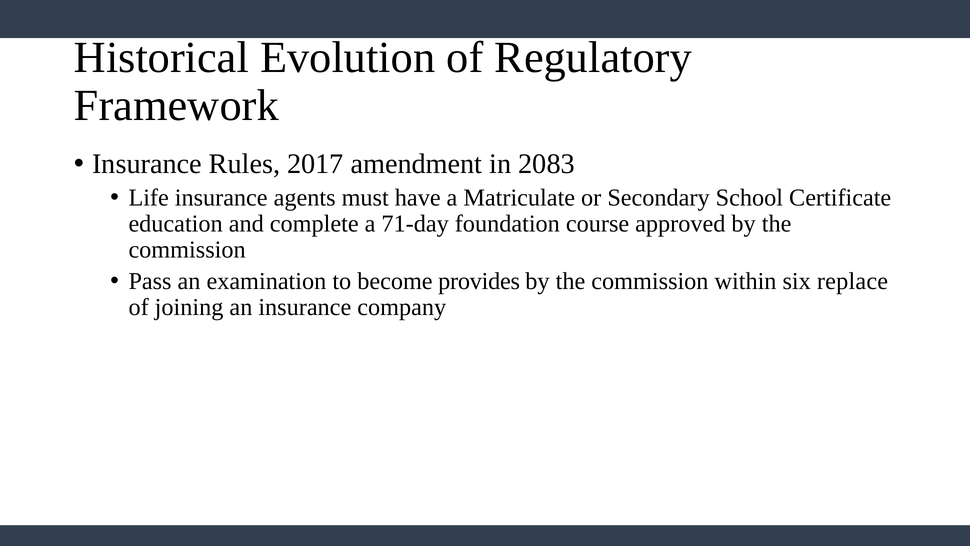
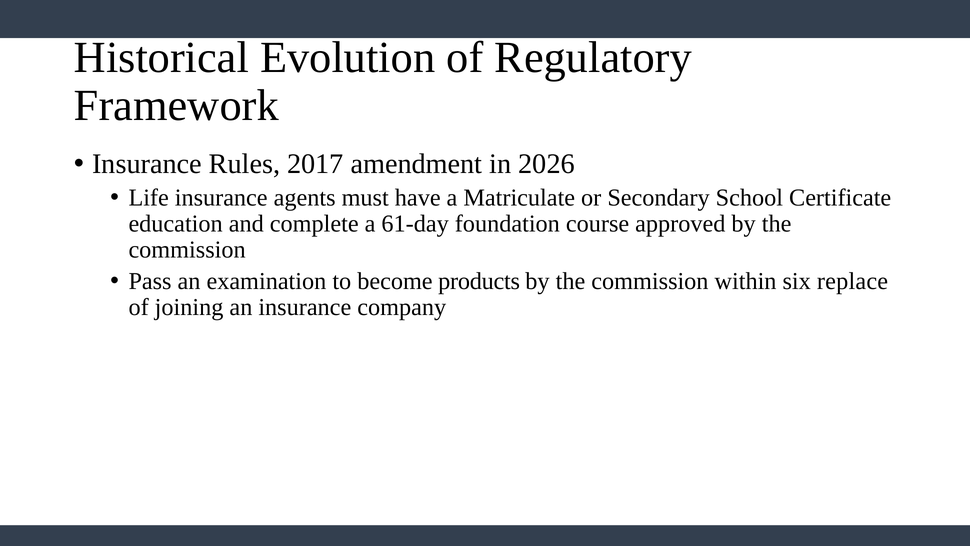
2083: 2083 -> 2026
71-day: 71-day -> 61-day
provides: provides -> products
